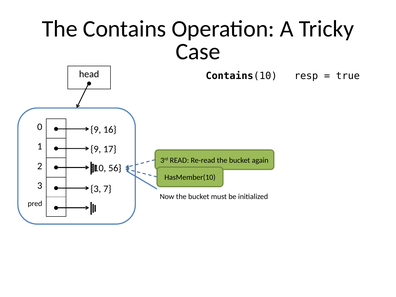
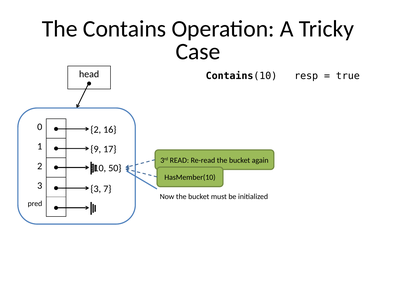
9 at (96, 130): 9 -> 2
56: 56 -> 50
